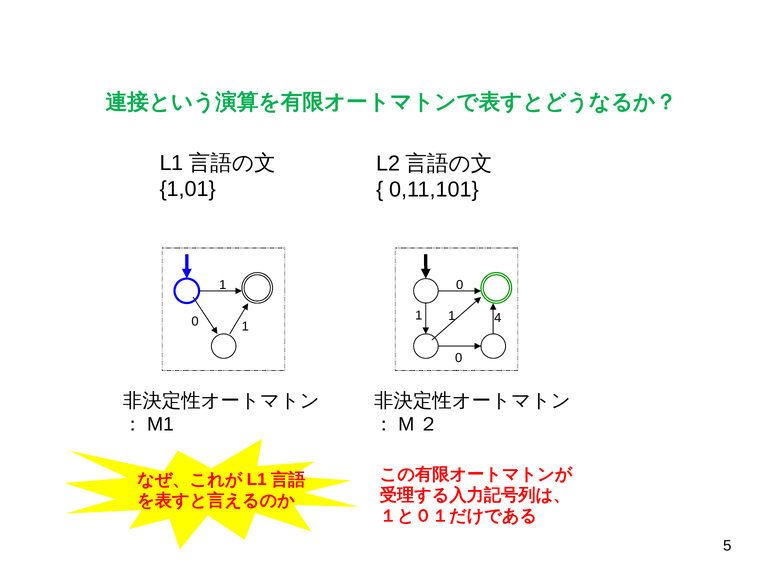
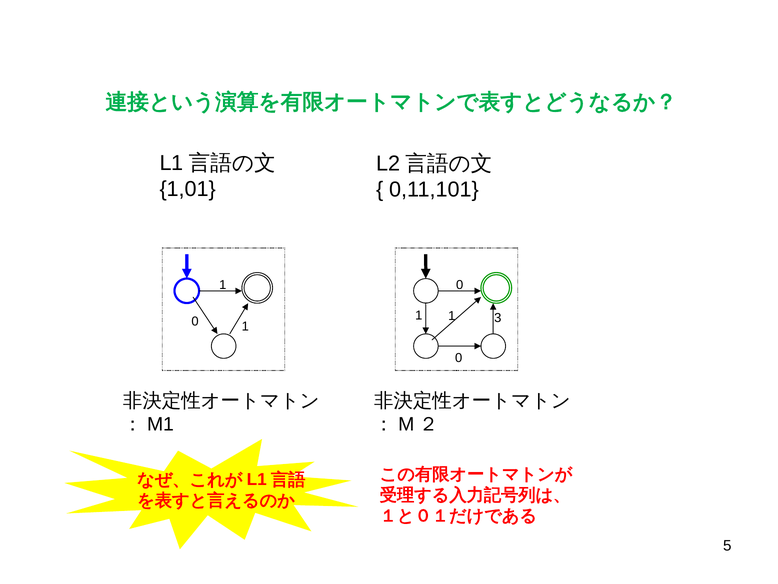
4: 4 -> 3
